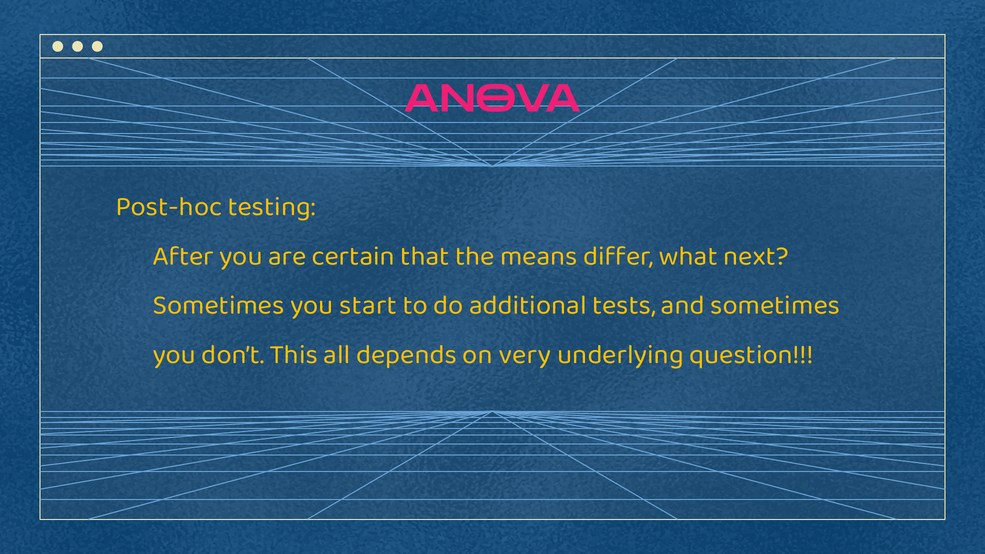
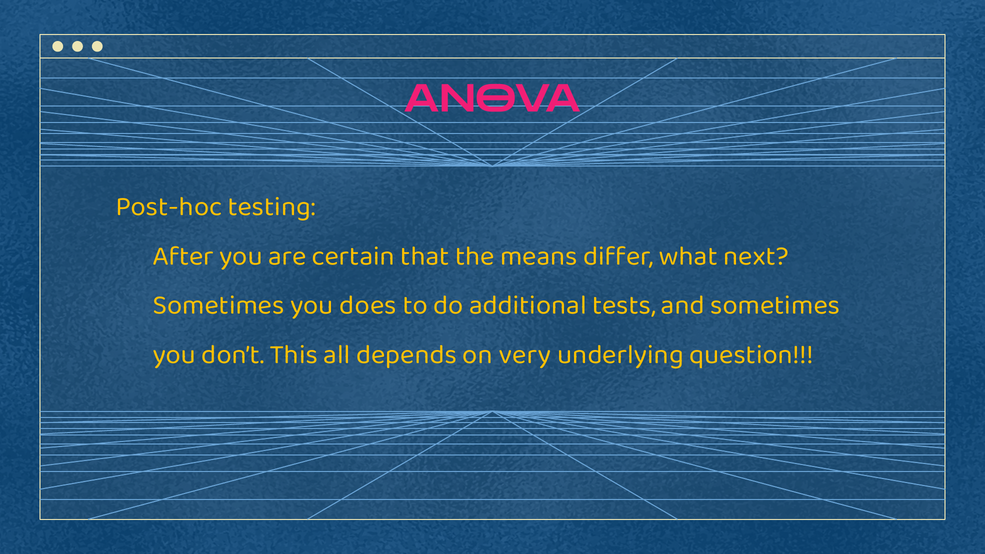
start: start -> does
